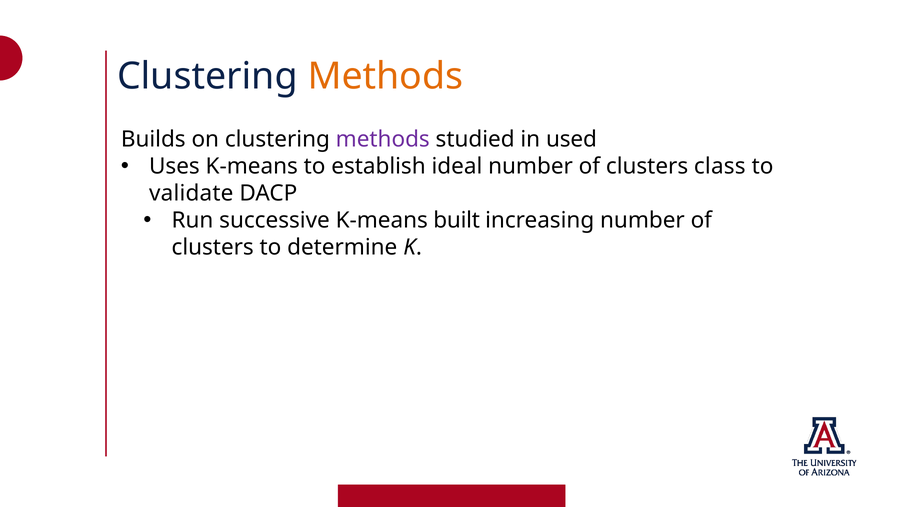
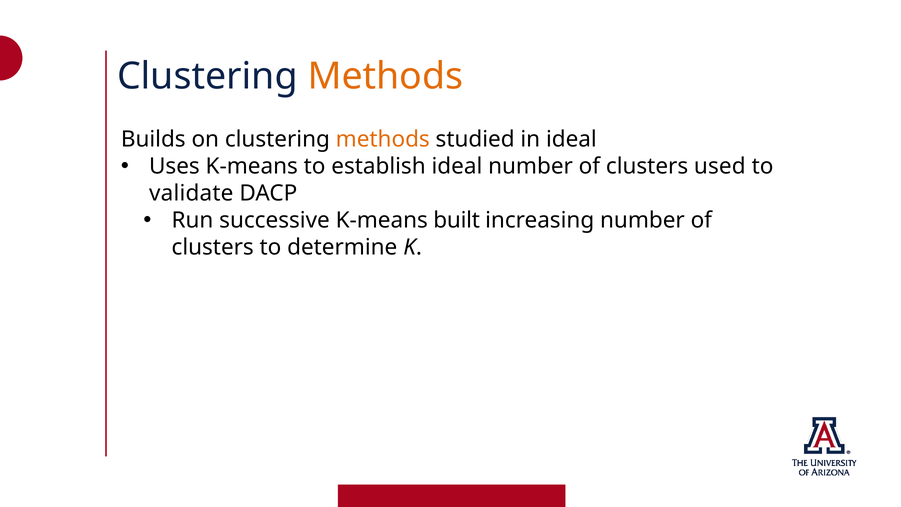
methods at (383, 139) colour: purple -> orange
in used: used -> ideal
class: class -> used
